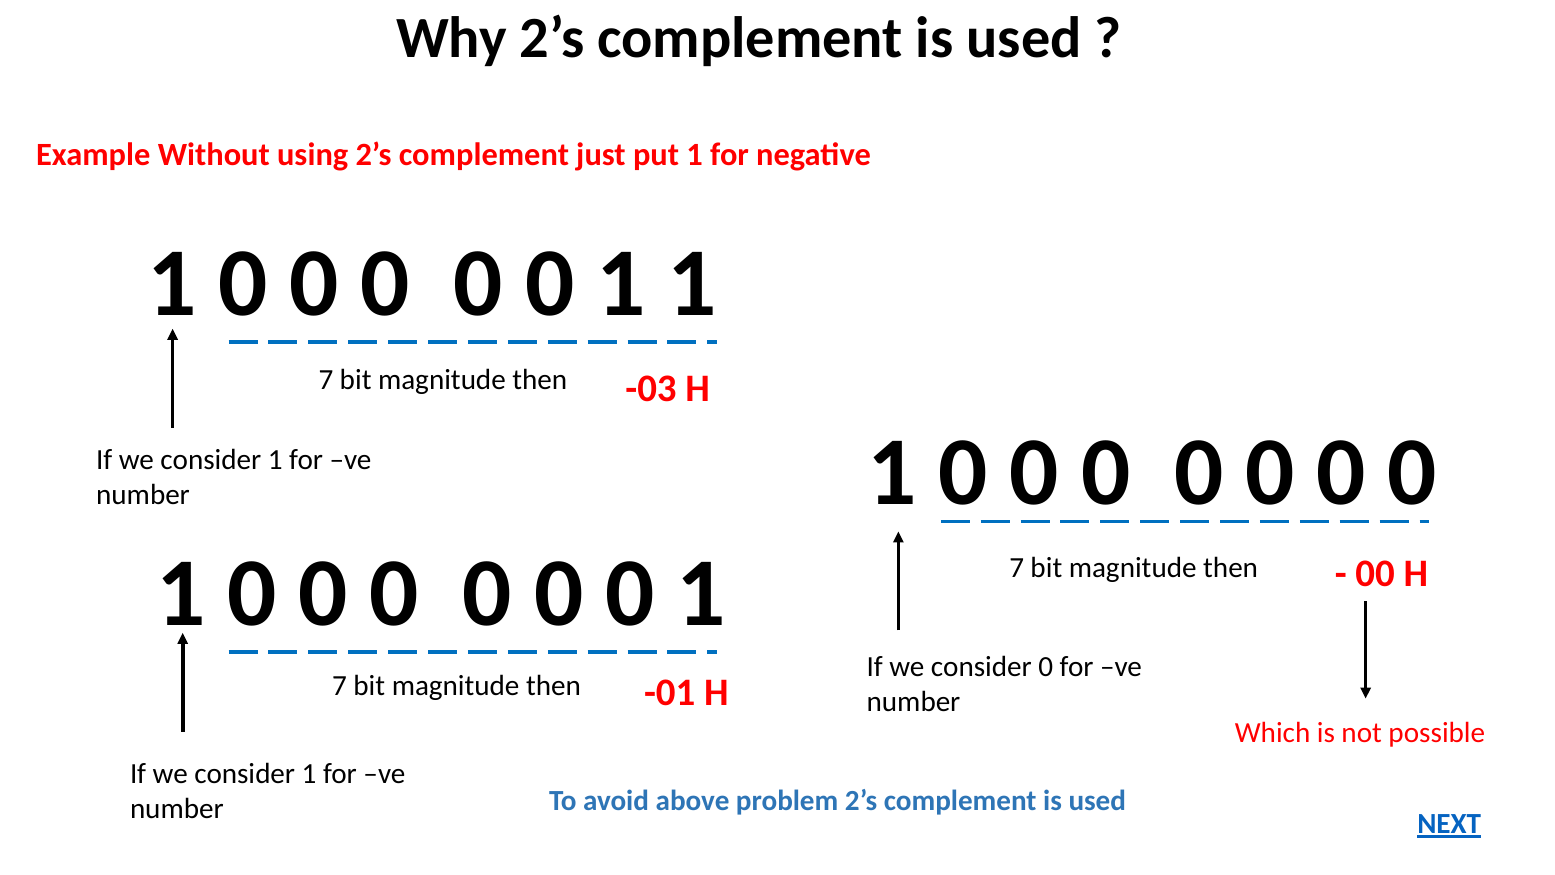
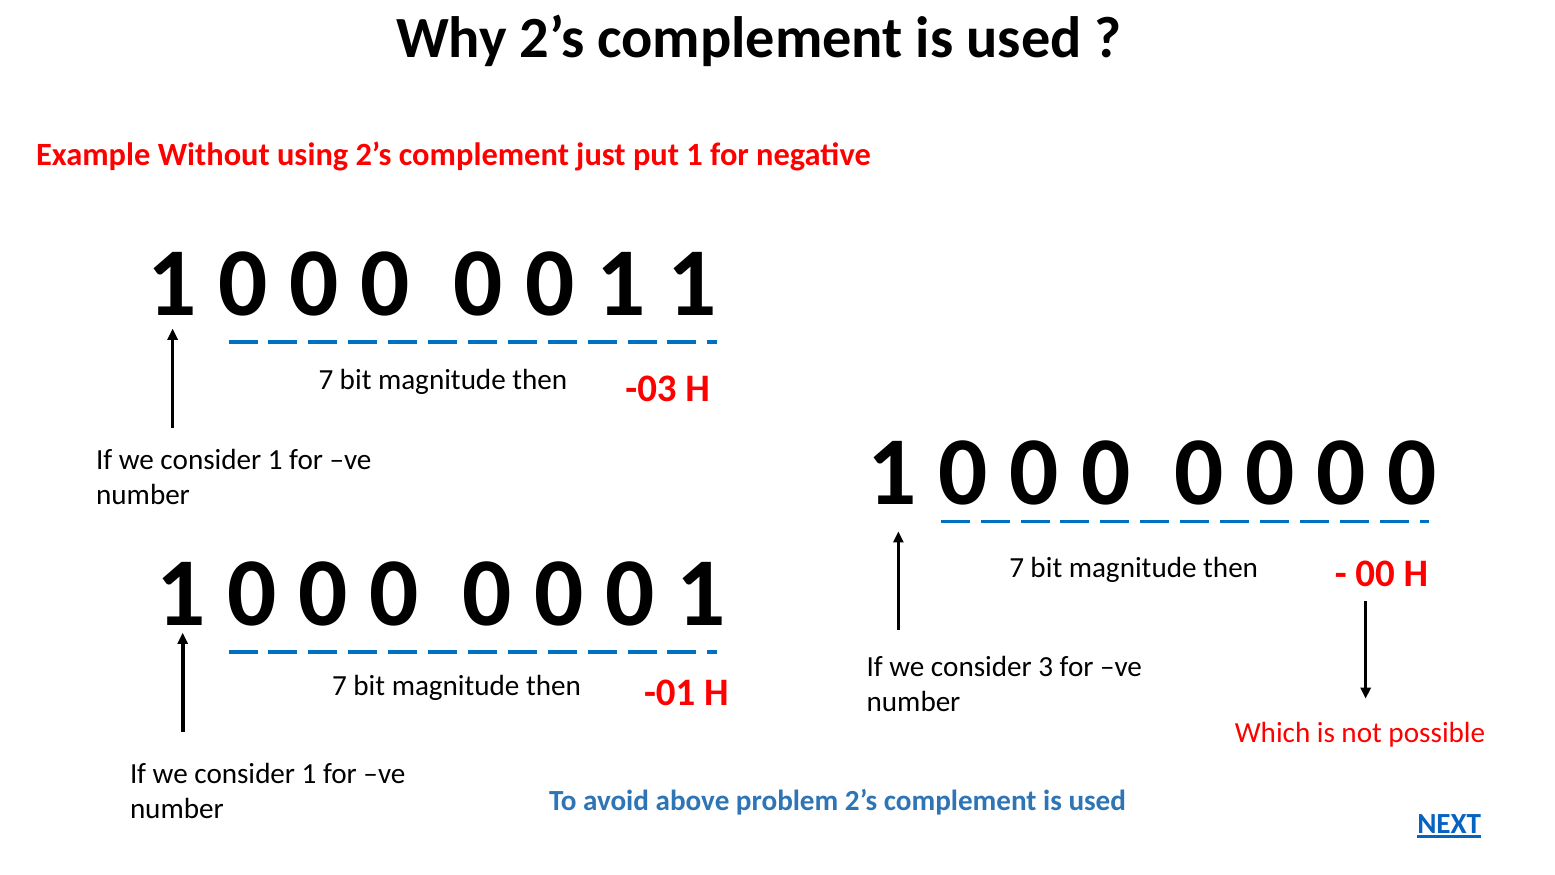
consider 0: 0 -> 3
